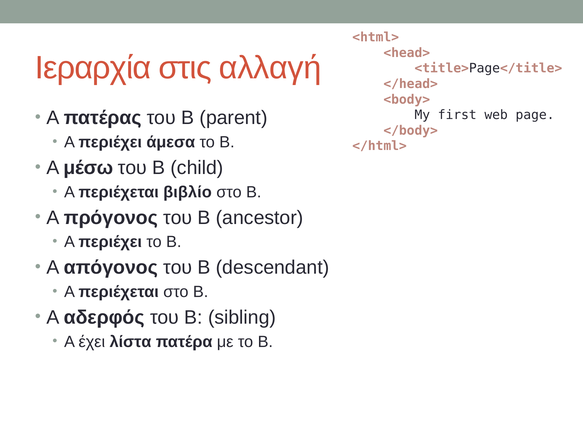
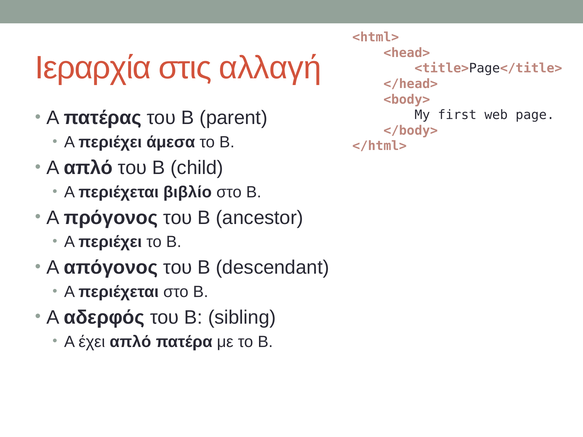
Α μέσω: μέσω -> απλό
έχει λίστα: λίστα -> απλό
